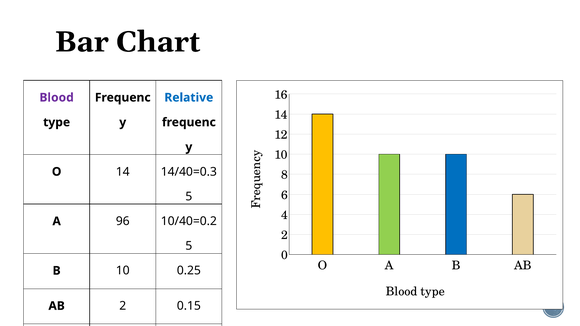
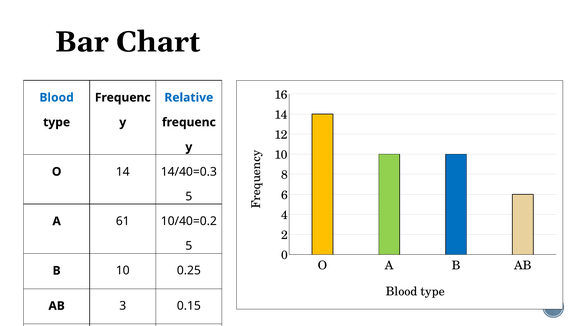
Blood at (57, 98) colour: purple -> blue
96: 96 -> 61
AB 2: 2 -> 3
